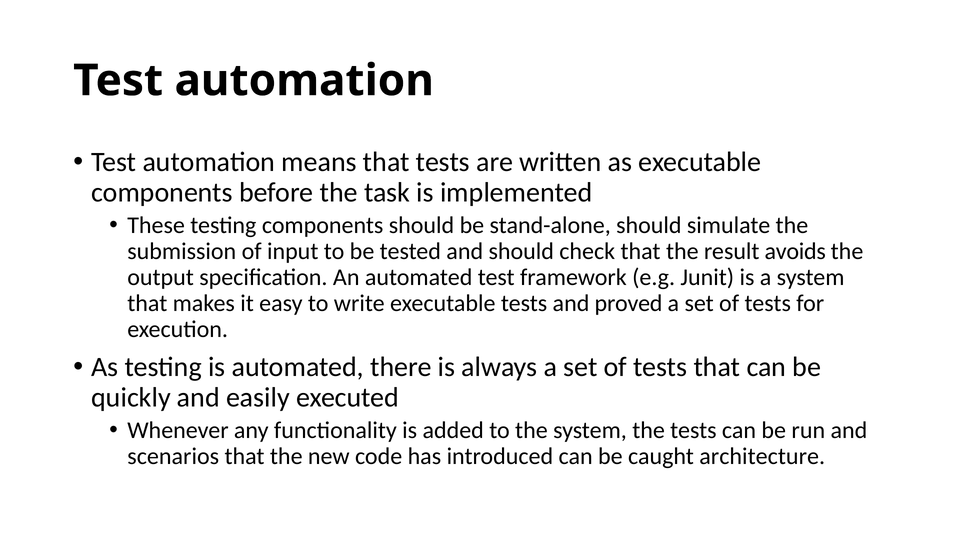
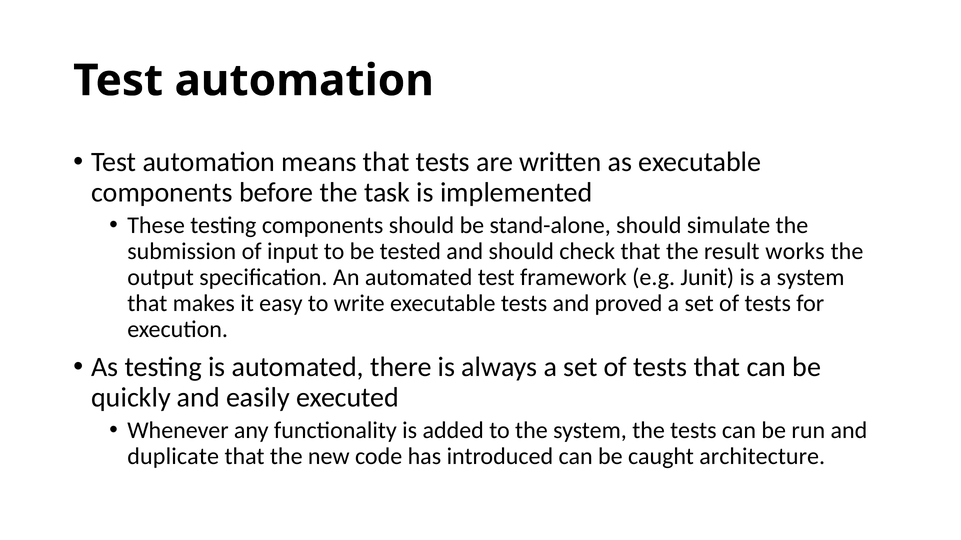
avoids: avoids -> works
scenarios: scenarios -> duplicate
